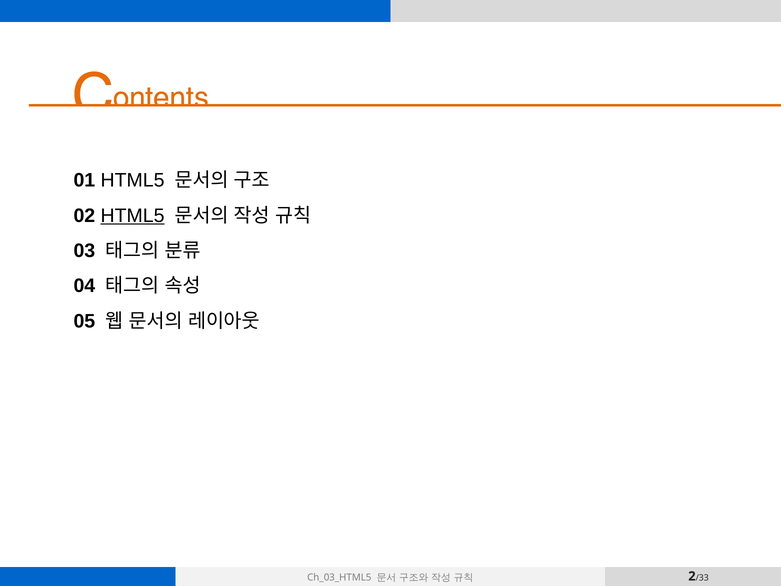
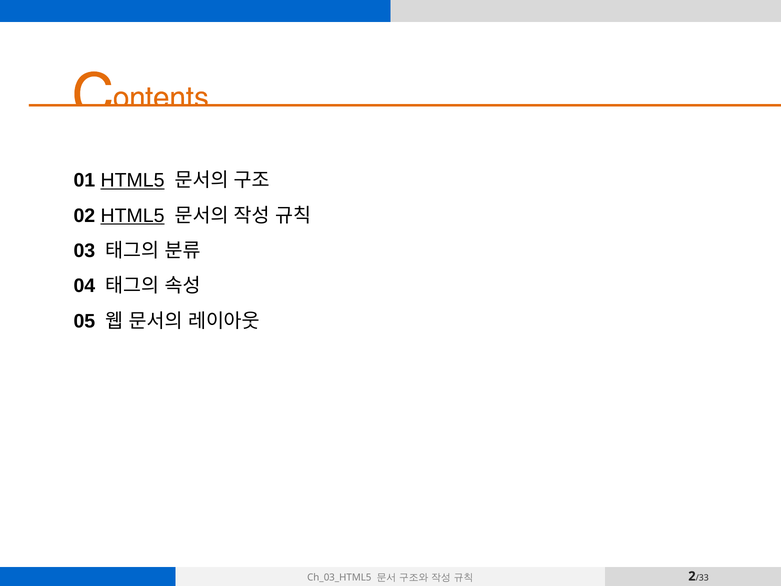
HTML5 at (133, 180) underline: none -> present
